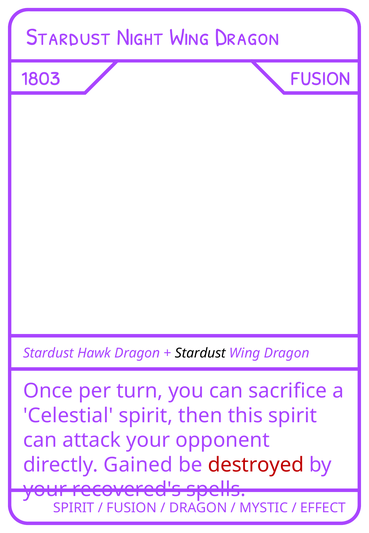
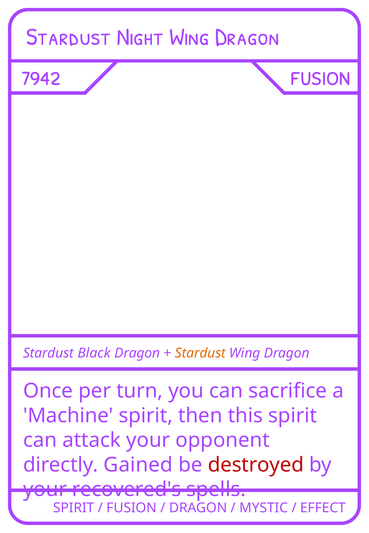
1803: 1803 -> 7942
Hawk: Hawk -> Black
Stardust at (200, 353) colour: black -> orange
Celestial: Celestial -> Machine
